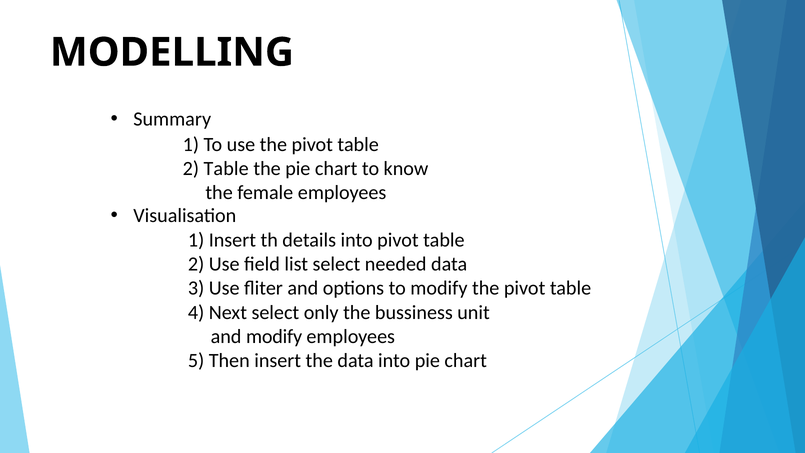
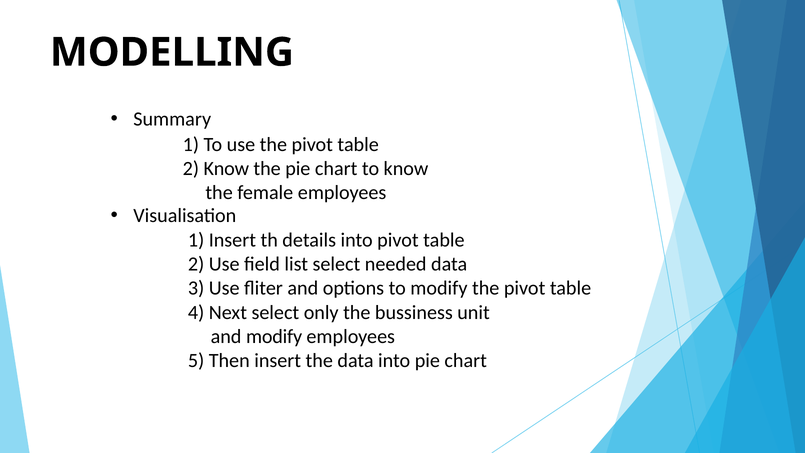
2 Table: Table -> Know
